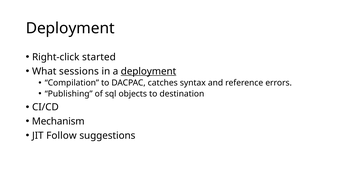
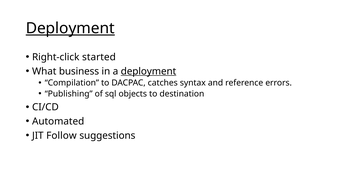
Deployment at (70, 28) underline: none -> present
sessions: sessions -> business
Mechanism: Mechanism -> Automated
